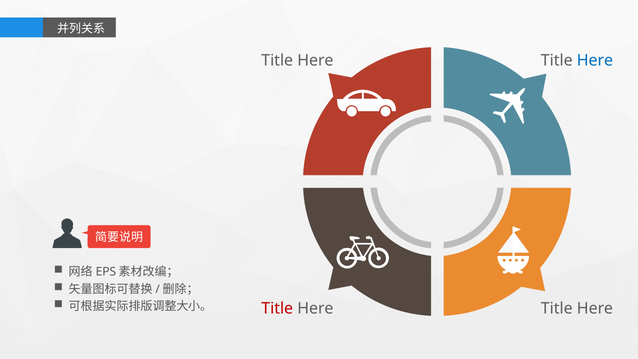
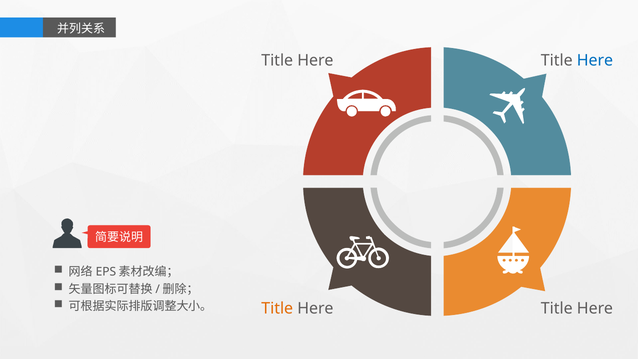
Title at (277, 308) colour: red -> orange
